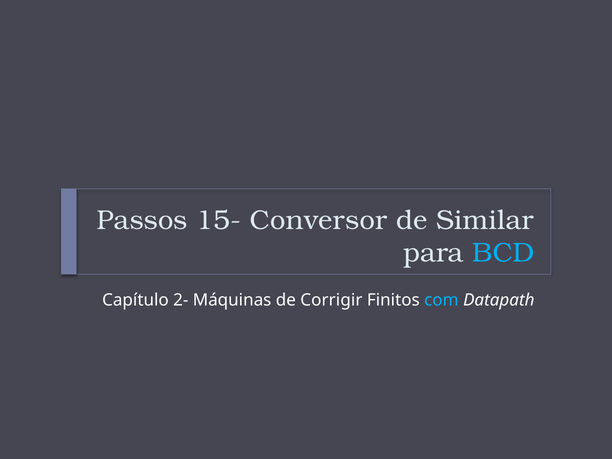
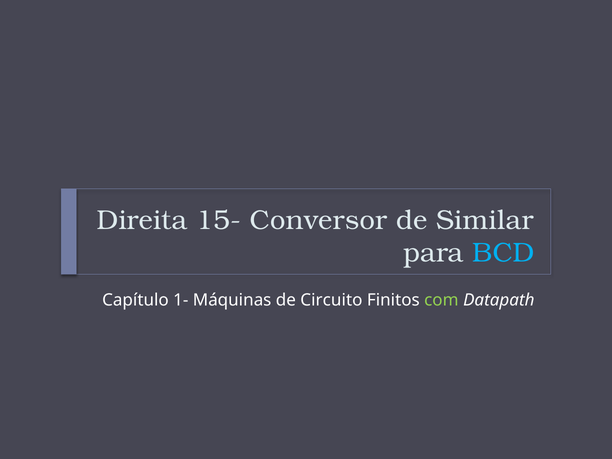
Passos: Passos -> Direita
2-: 2- -> 1-
Corrigir: Corrigir -> Circuito
com colour: light blue -> light green
